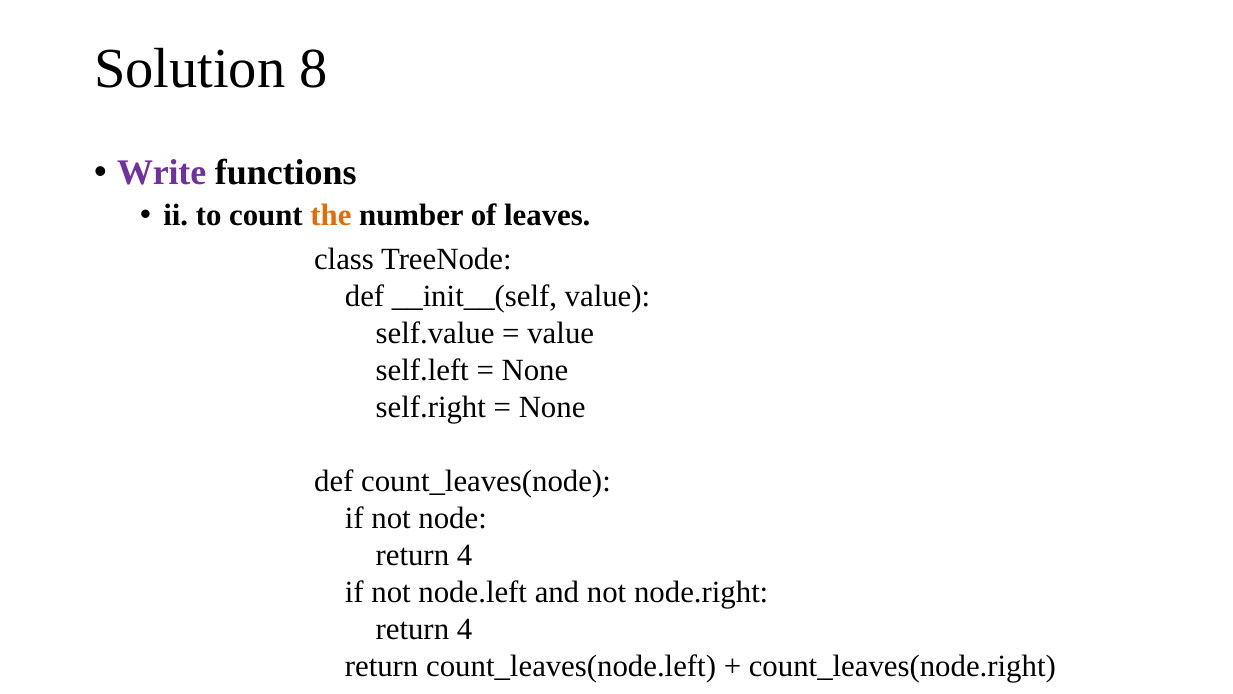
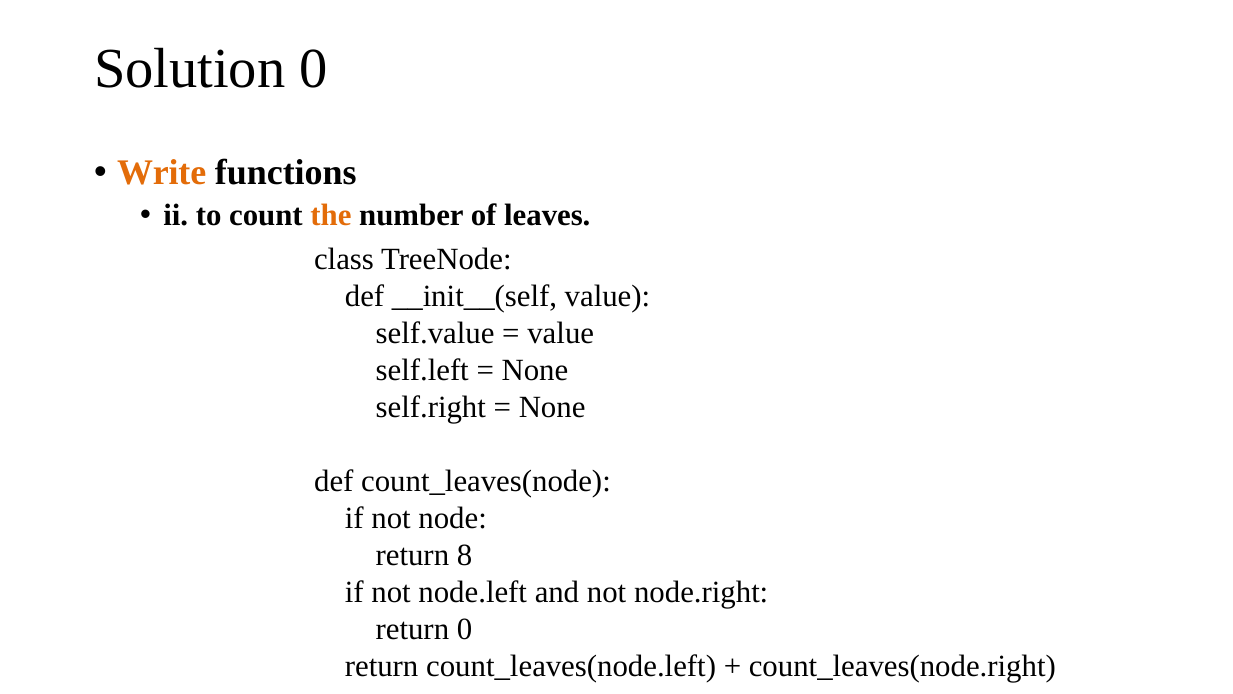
Solution 8: 8 -> 0
Write colour: purple -> orange
4 at (465, 555): 4 -> 8
4 at (465, 629): 4 -> 0
